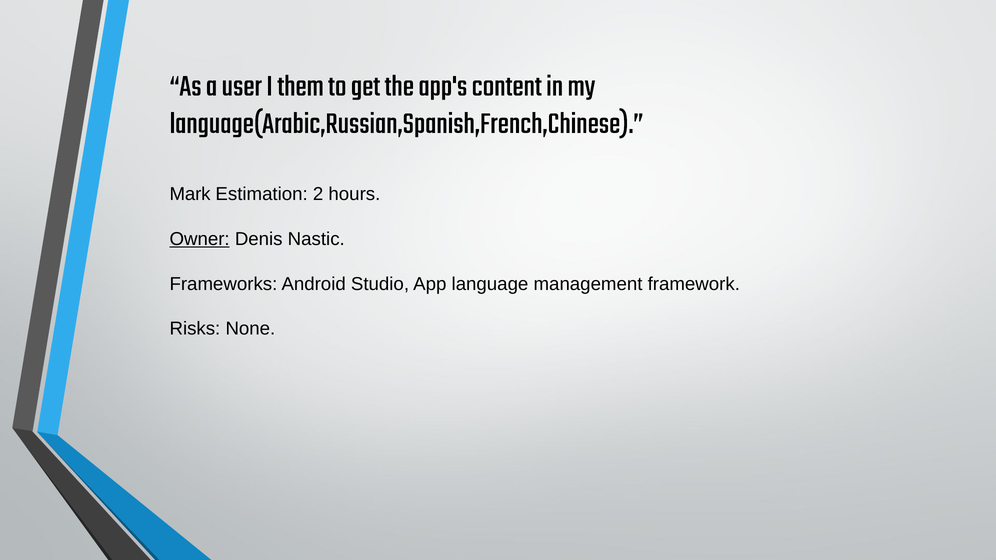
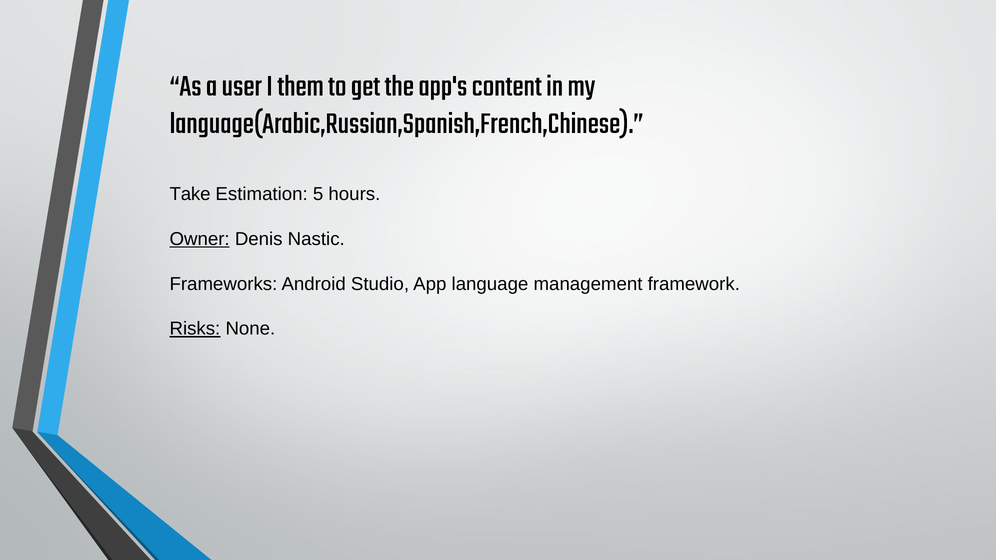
Mark: Mark -> Take
2: 2 -> 5
Risks underline: none -> present
